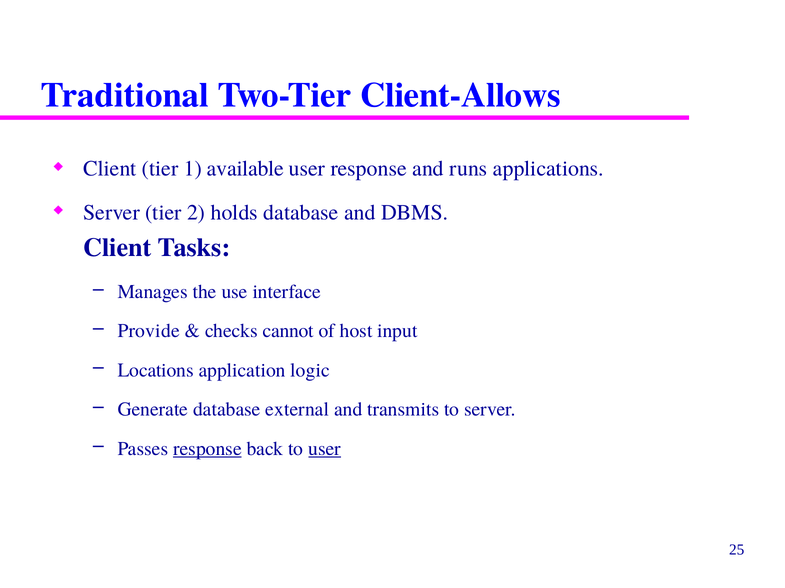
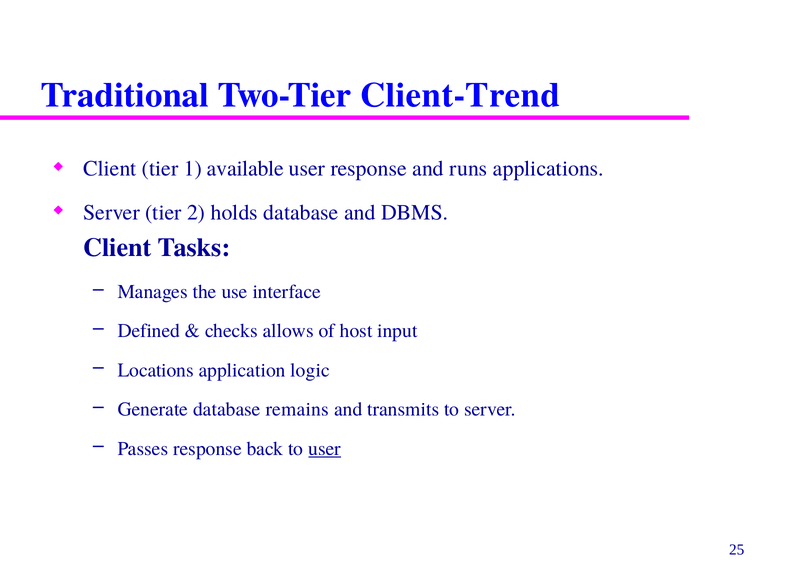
Client-Allows: Client-Allows -> Client-Trend
Provide: Provide -> Defined
cannot: cannot -> allows
external: external -> remains
response at (207, 449) underline: present -> none
